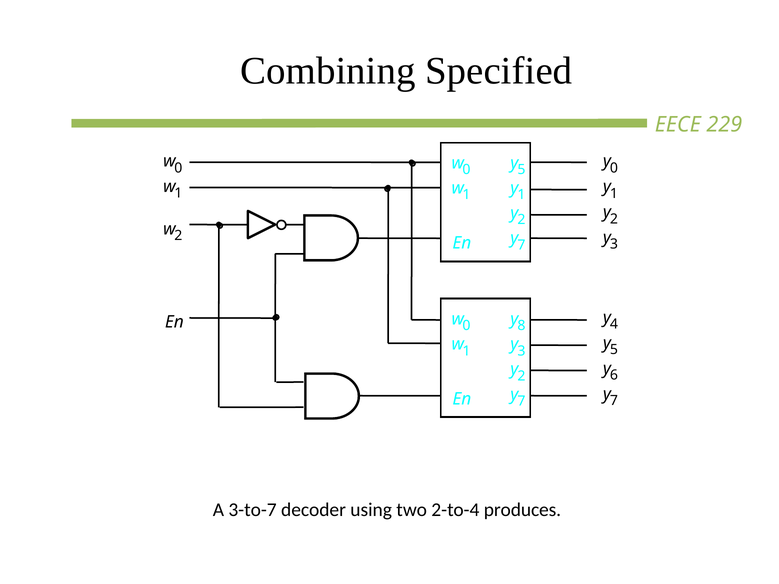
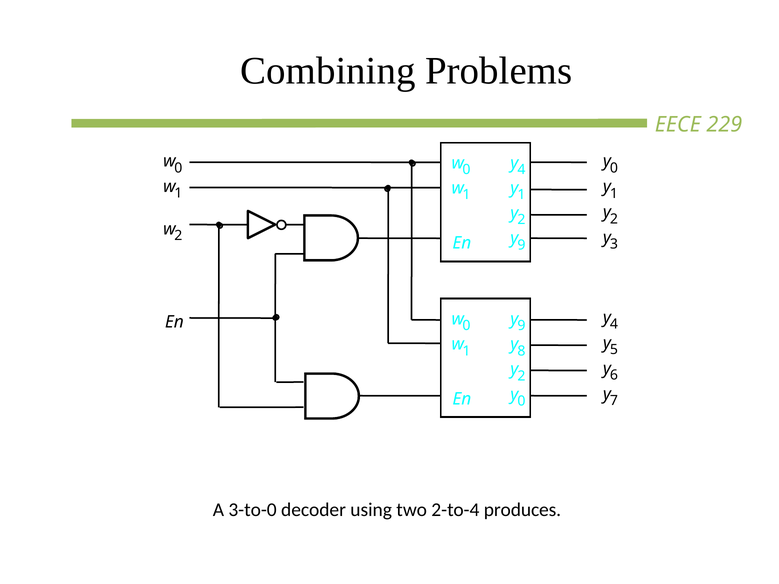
Specified: Specified -> Problems
5 at (521, 170): 5 -> 4
7 at (521, 245): 7 -> 9
8 at (521, 326): 8 -> 9
1 y 3: 3 -> 8
7 at (521, 401): 7 -> 0
3-to-7: 3-to-7 -> 3-to-0
